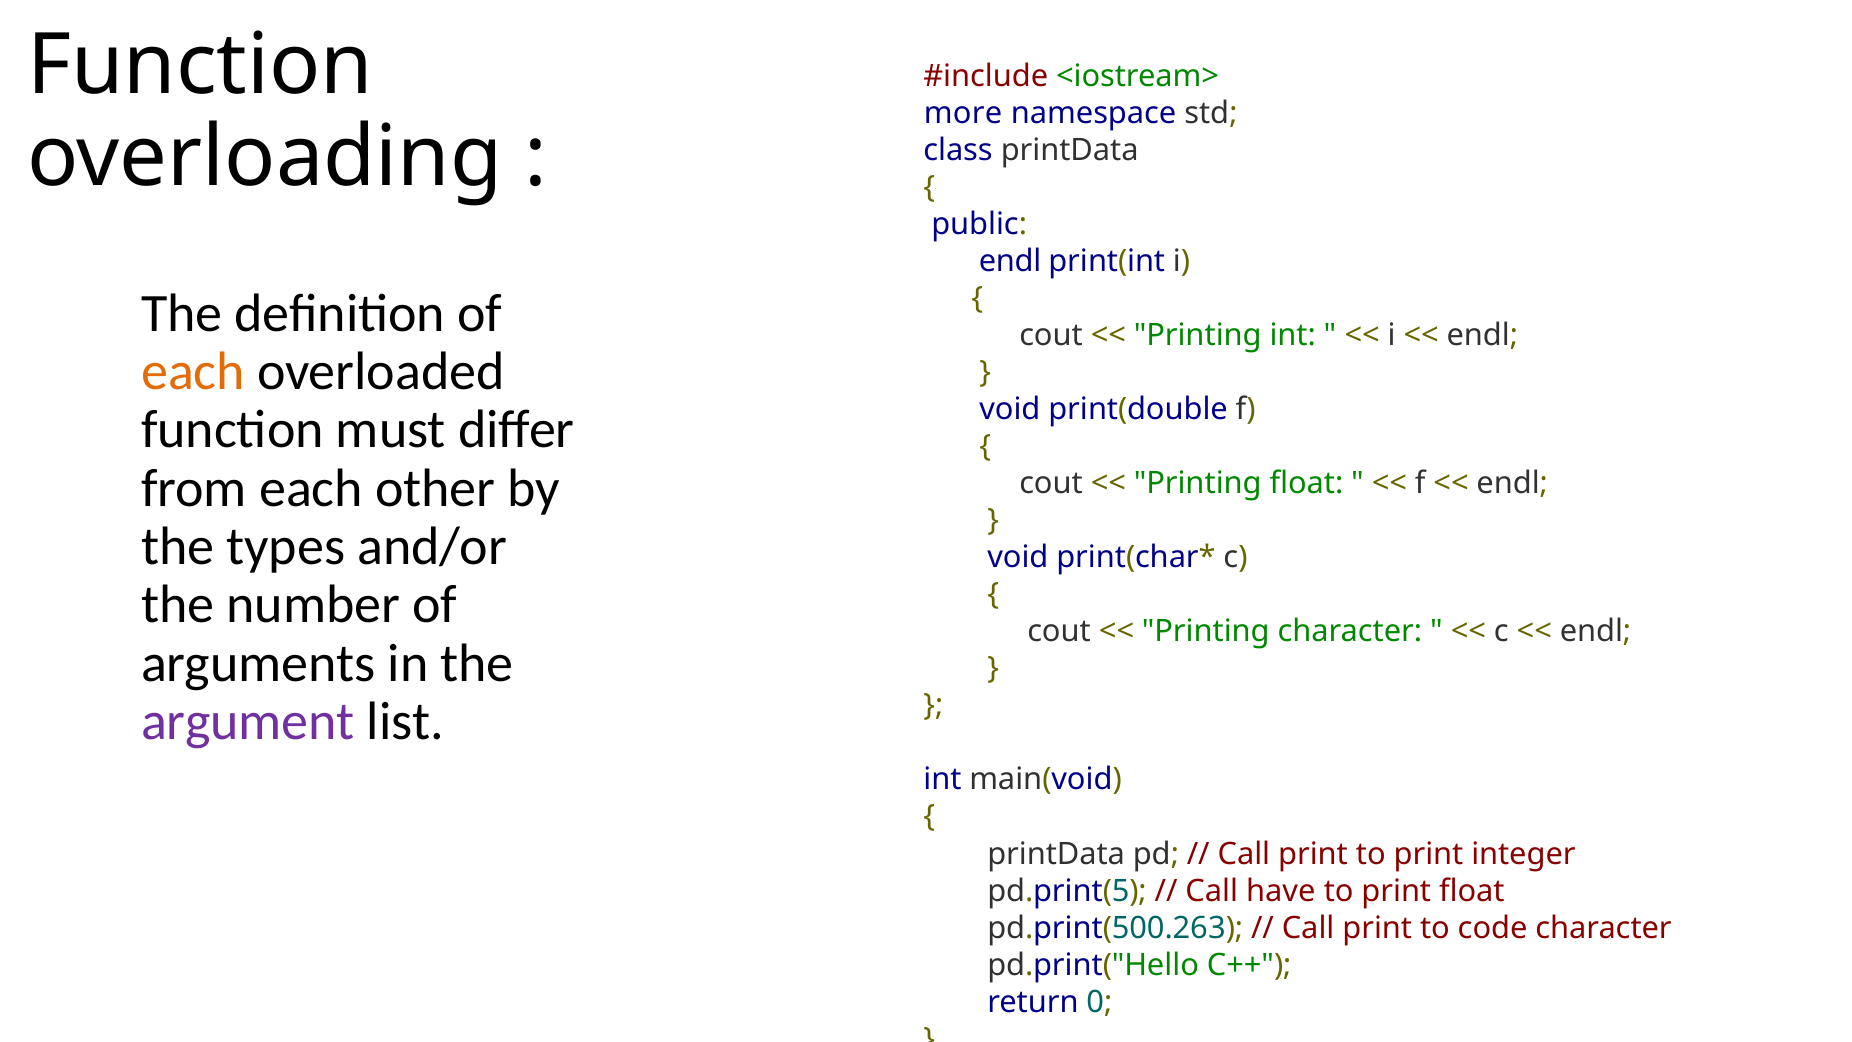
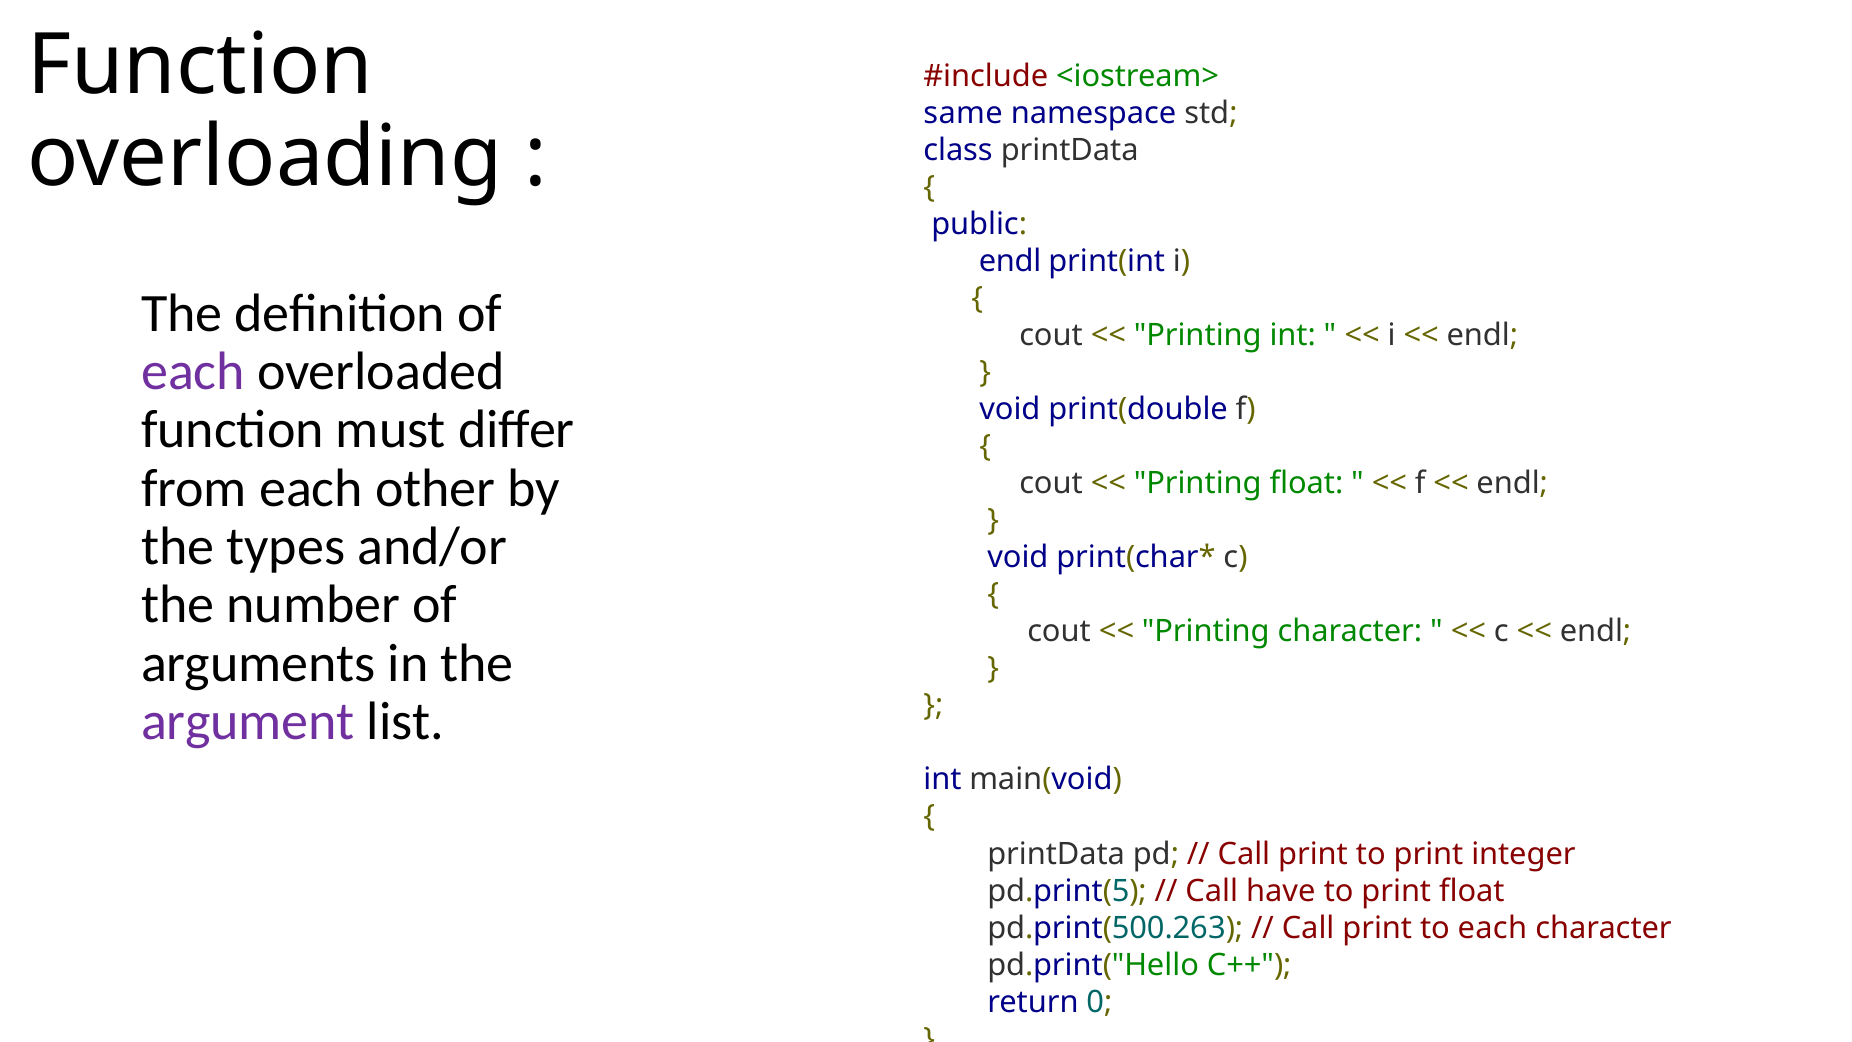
more: more -> same
each at (193, 371) colour: orange -> purple
to code: code -> each
